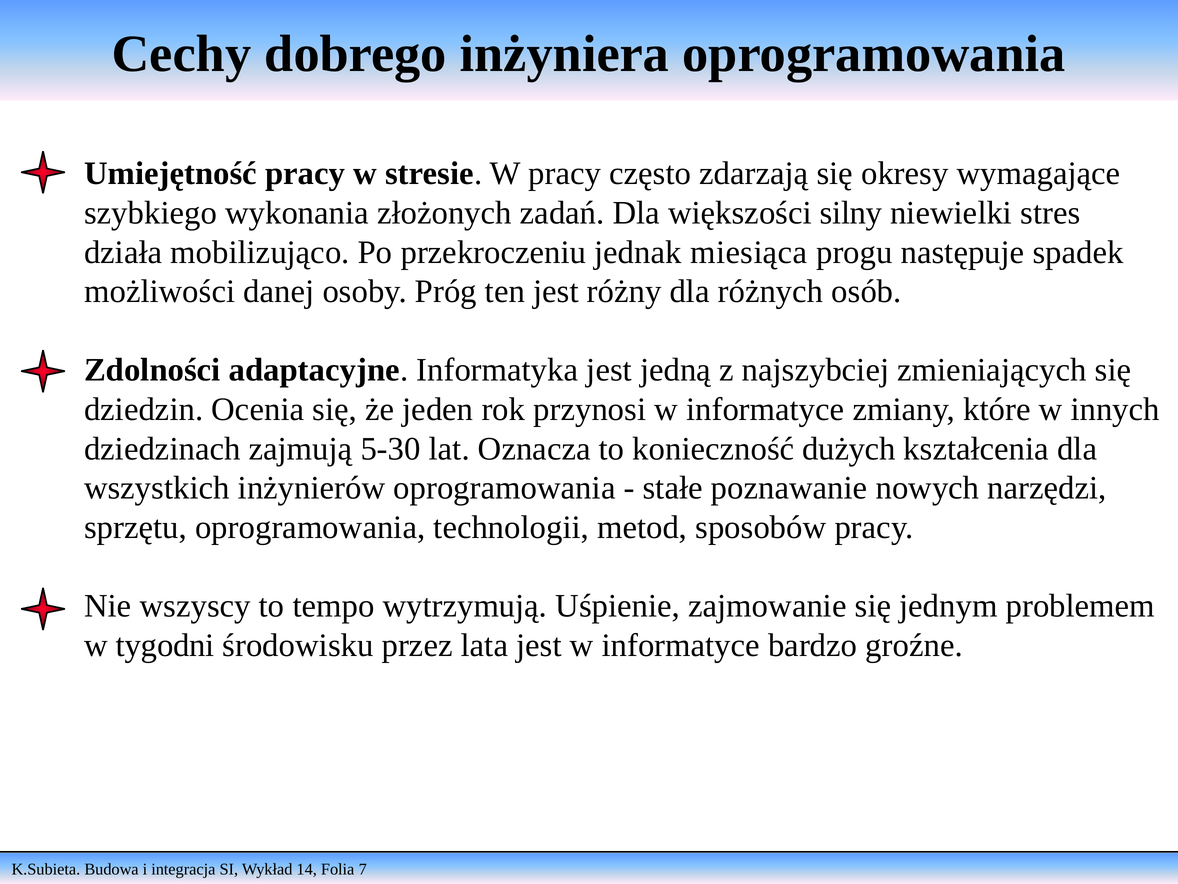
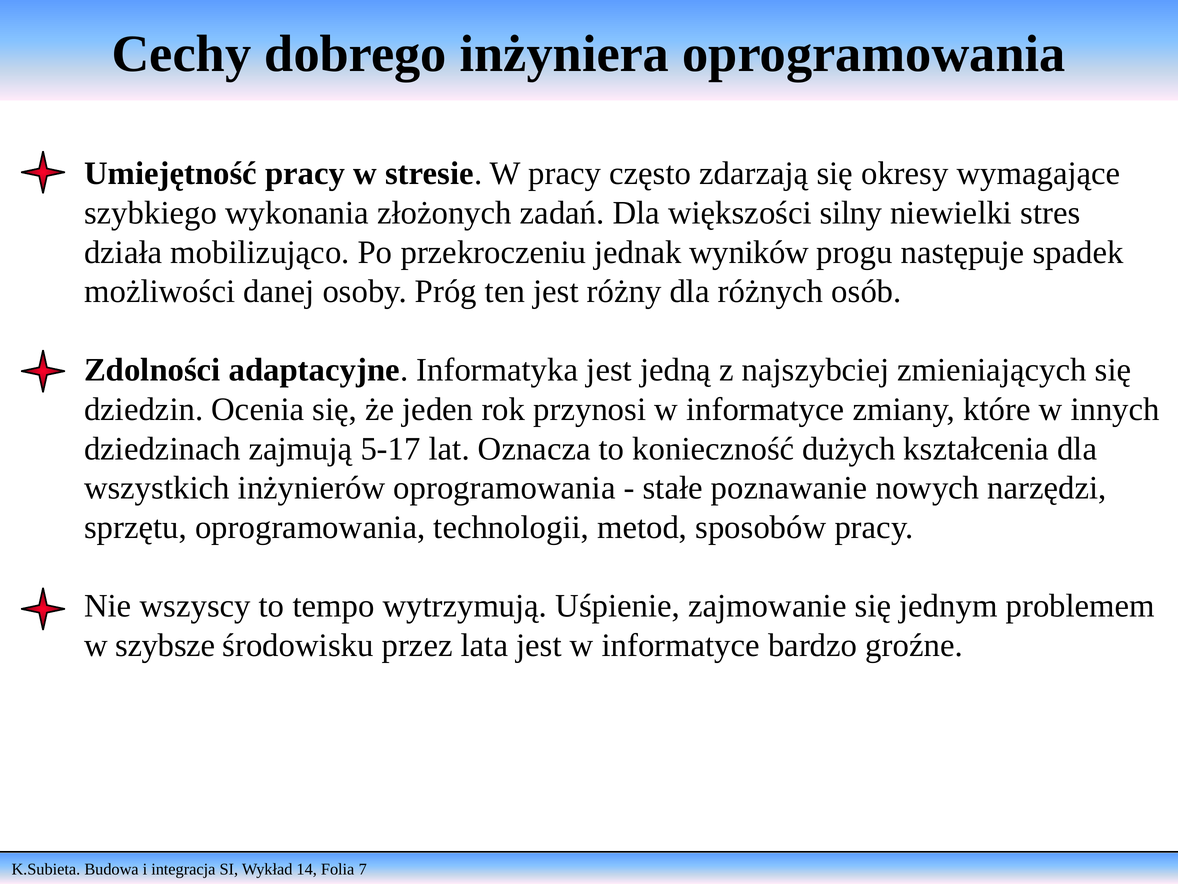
miesiąca: miesiąca -> wyników
5-30: 5-30 -> 5-17
tygodni: tygodni -> szybsze
